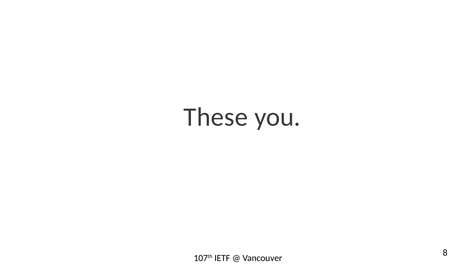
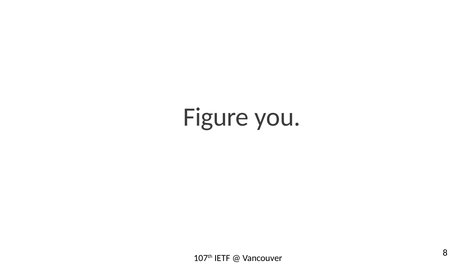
These: These -> Figure
